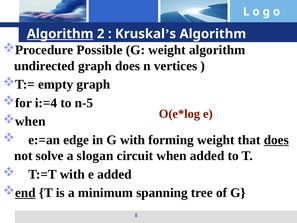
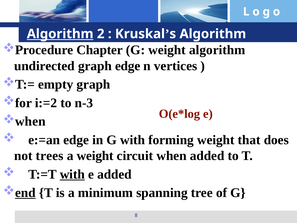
Possible: Possible -> Chapter
graph does: does -> edge
i:=4: i:=4 -> i:=2
n-5: n-5 -> n-3
does at (276, 140) underline: present -> none
solve: solve -> trees
a slogan: slogan -> weight
with at (72, 174) underline: none -> present
